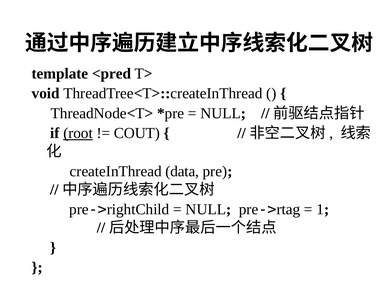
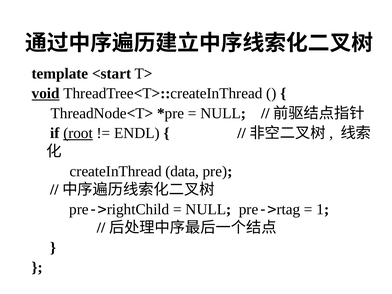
<pred: <pred -> <start
void underline: none -> present
COUT: COUT -> ENDL
